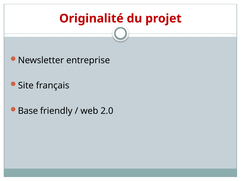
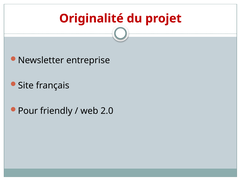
Base: Base -> Pour
